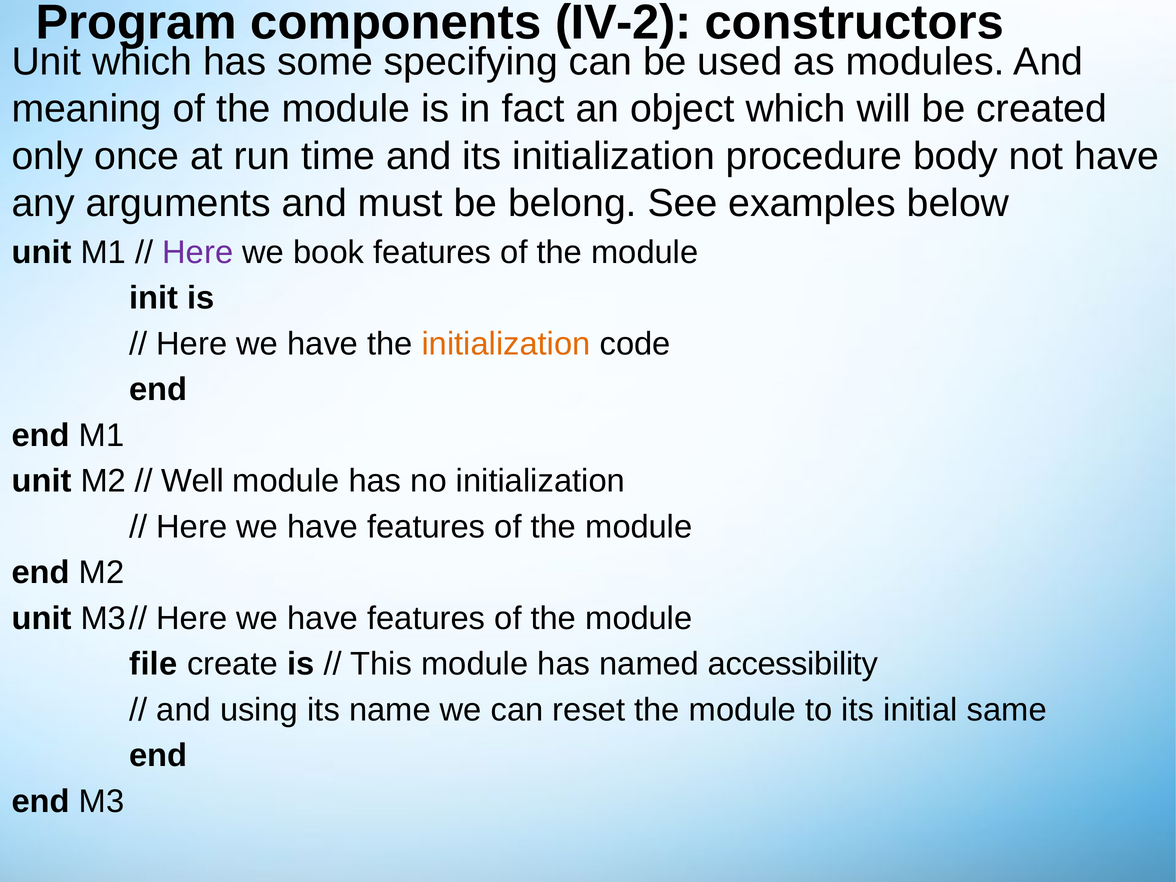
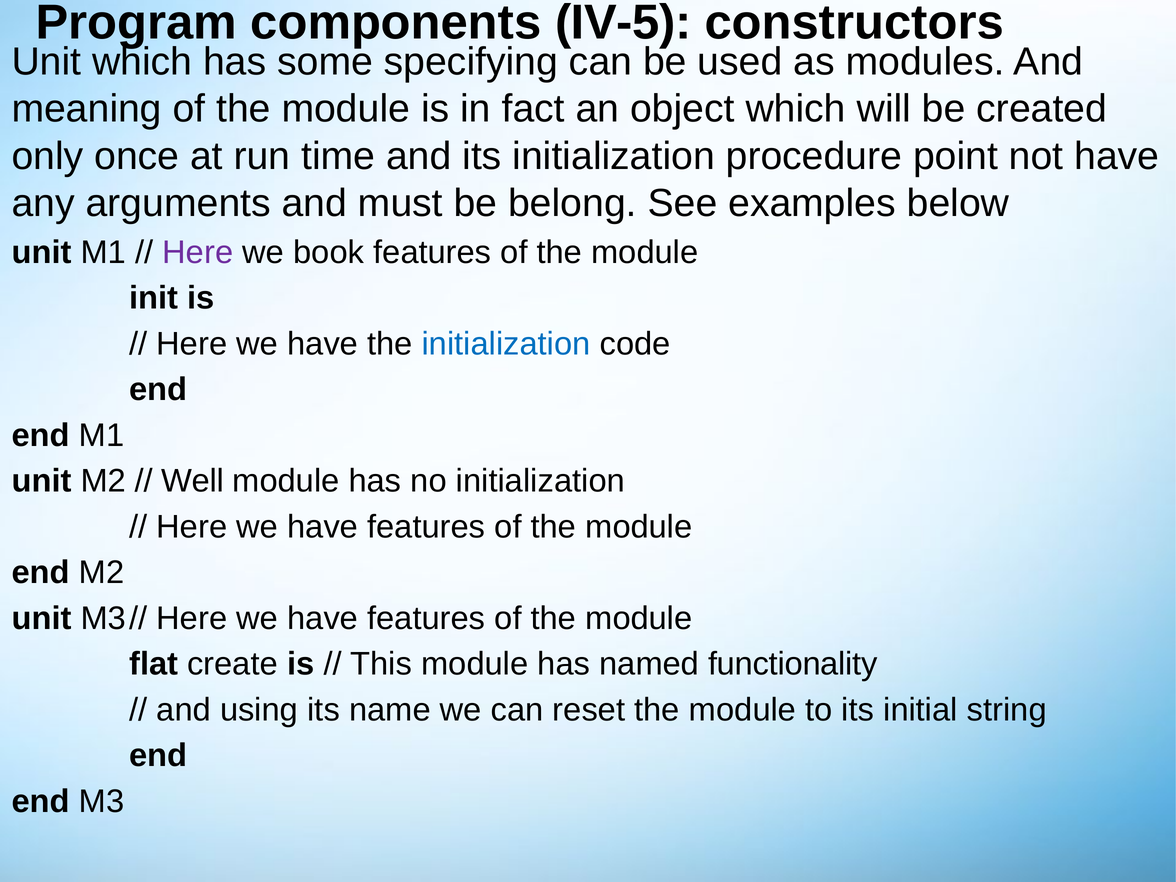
IV-2: IV-2 -> IV-5
body: body -> point
initialization at (506, 344) colour: orange -> blue
file: file -> flat
accessibility: accessibility -> functionality
same: same -> string
